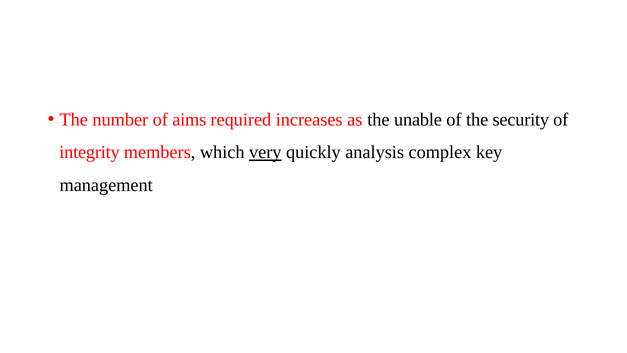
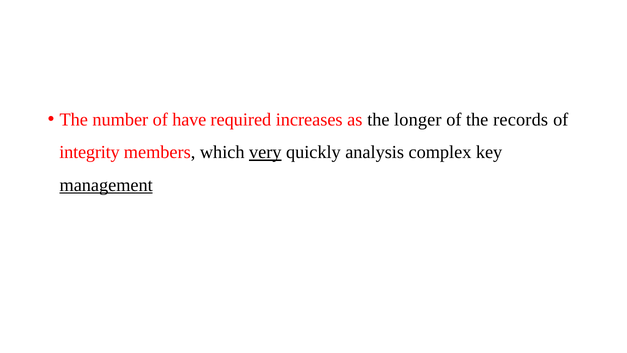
aims: aims -> have
unable: unable -> longer
security: security -> records
management underline: none -> present
